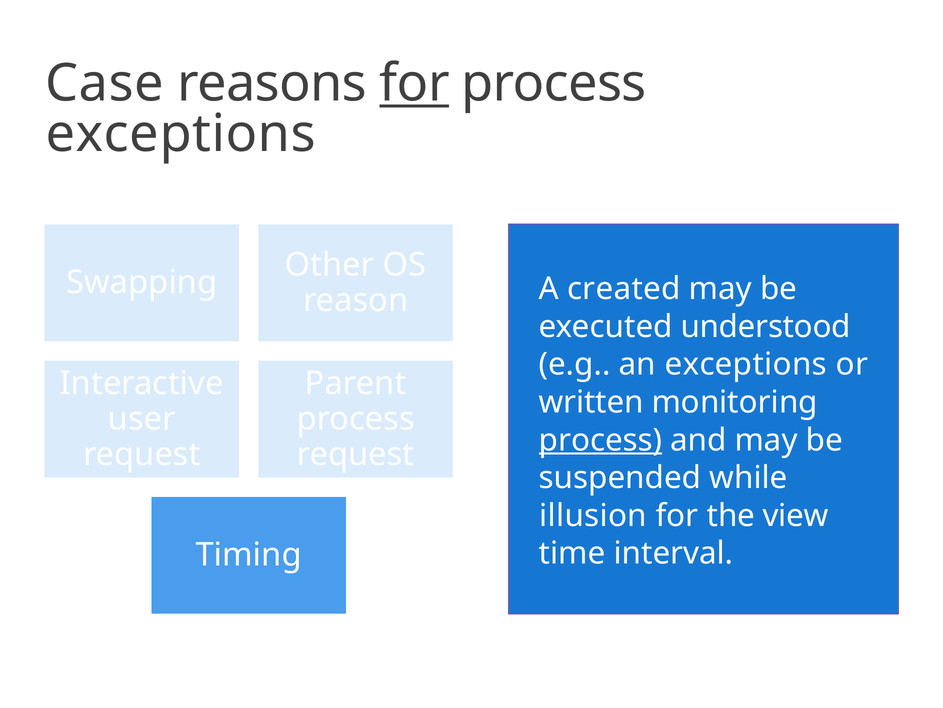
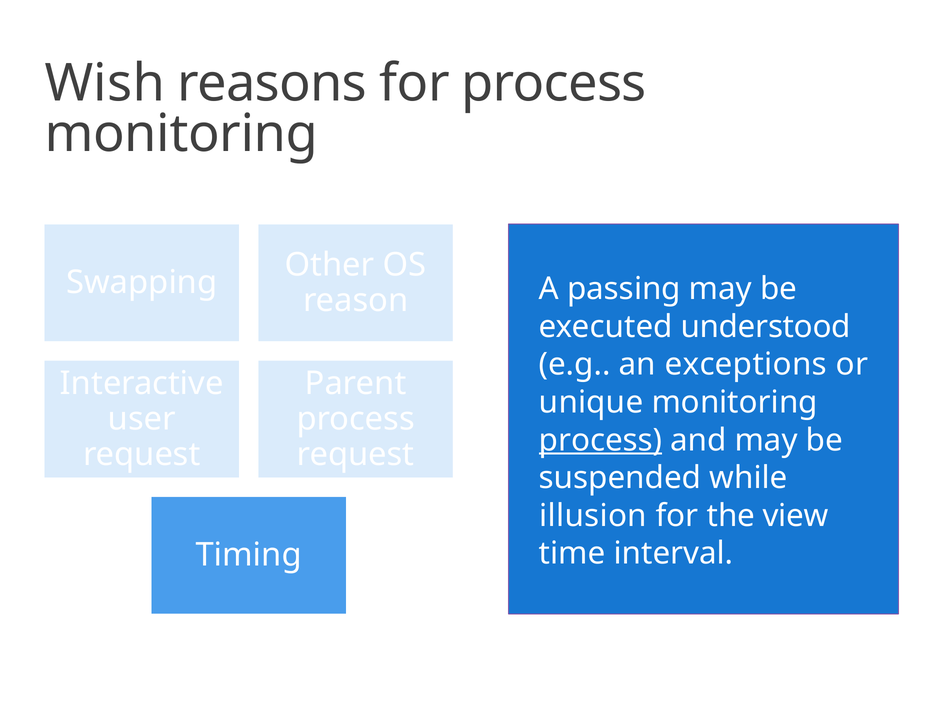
Case: Case -> Wish
for at (414, 83) underline: present -> none
exceptions at (181, 134): exceptions -> monitoring
created: created -> passing
written: written -> unique
